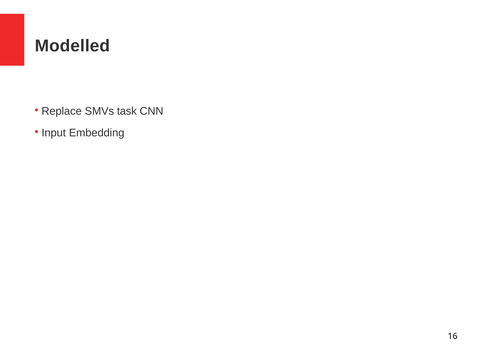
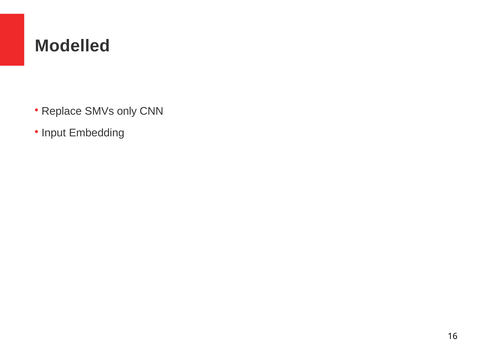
task: task -> only
